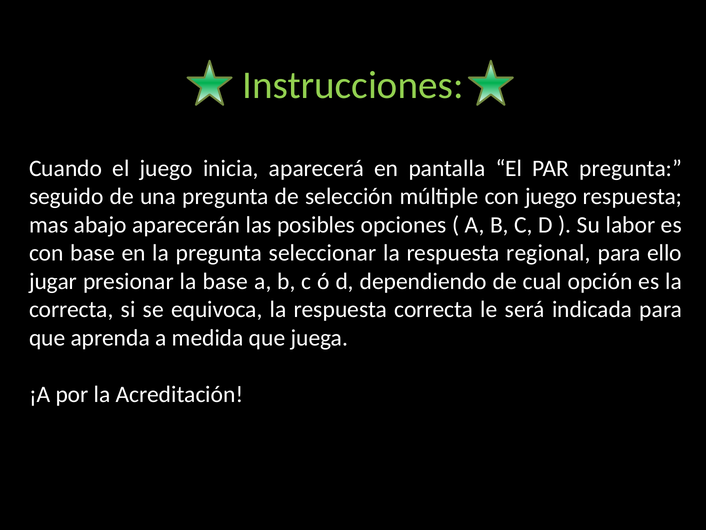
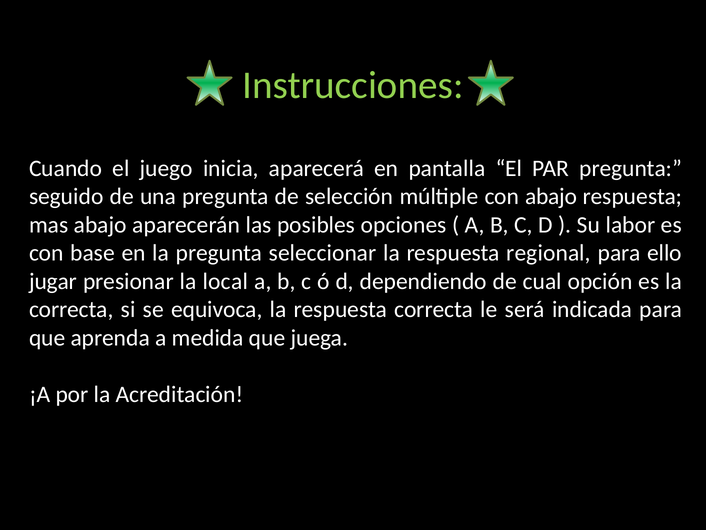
con juego: juego -> abajo
la base: base -> local
